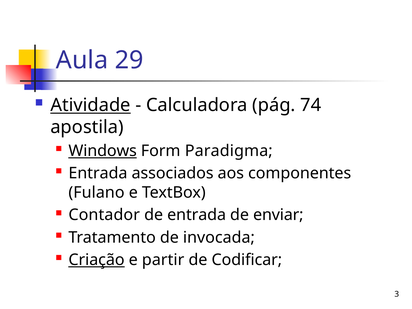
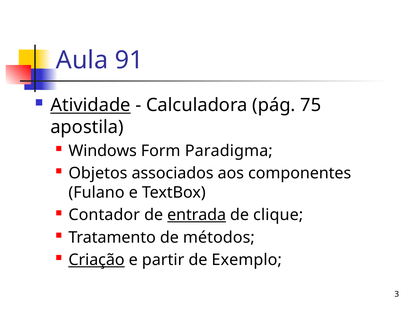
29: 29 -> 91
74: 74 -> 75
Windows underline: present -> none
Entrada at (98, 173): Entrada -> Objetos
entrada at (197, 215) underline: none -> present
enviar: enviar -> clique
invocada: invocada -> métodos
Codificar: Codificar -> Exemplo
